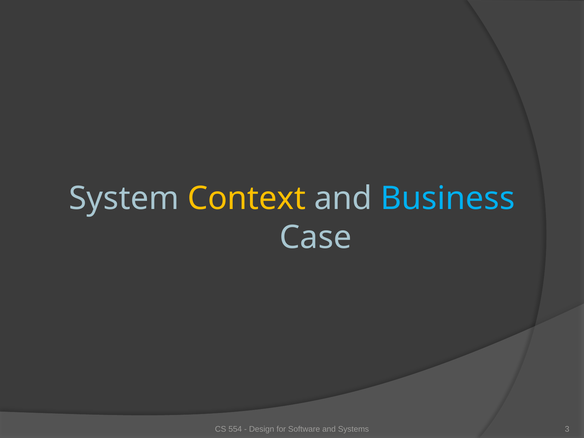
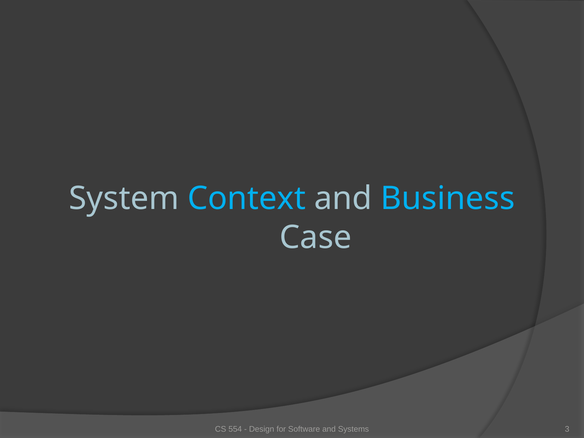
Context colour: yellow -> light blue
